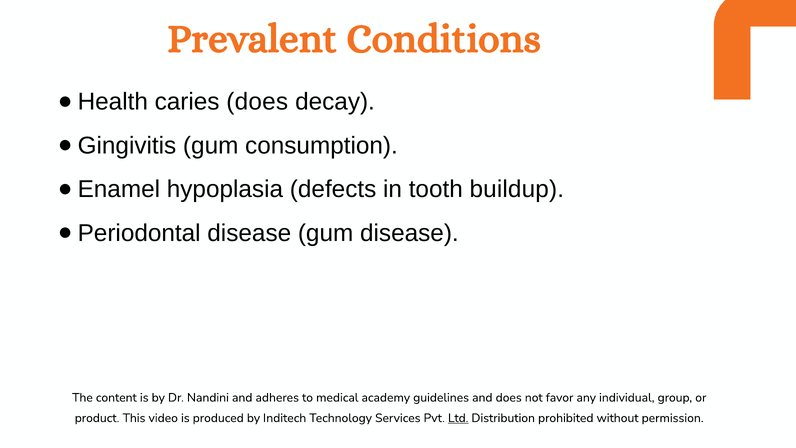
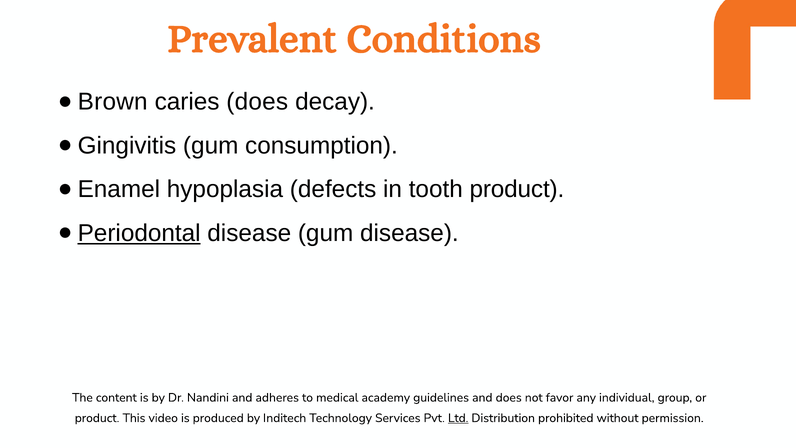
Health: Health -> Brown
tooth buildup: buildup -> product
Periodontal underline: none -> present
